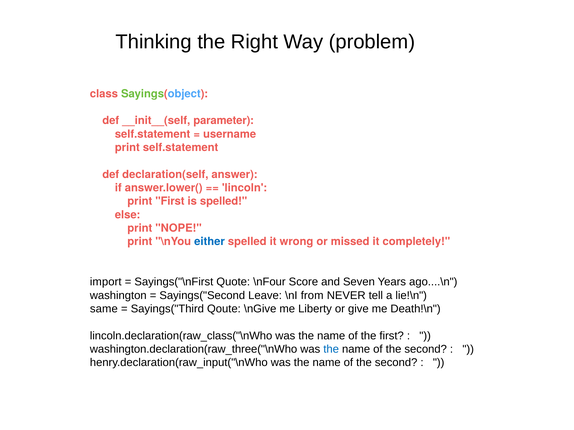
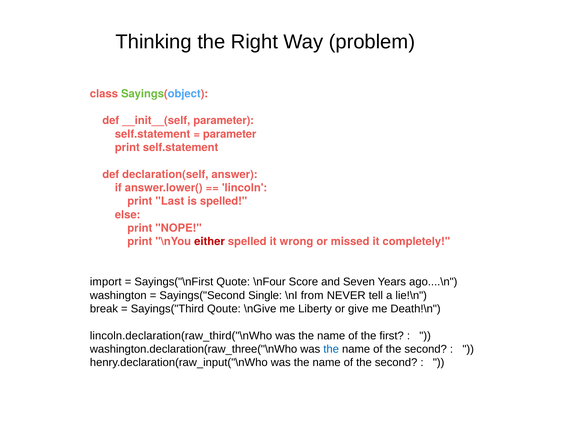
username at (230, 134): username -> parameter
print First: First -> Last
either colour: blue -> red
Leave: Leave -> Single
same: same -> break
lincoln.declaration(raw_class("\nWho: lincoln.declaration(raw_class("\nWho -> lincoln.declaration(raw_third("\nWho
